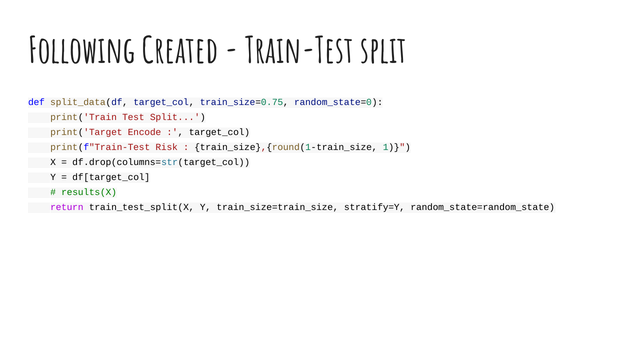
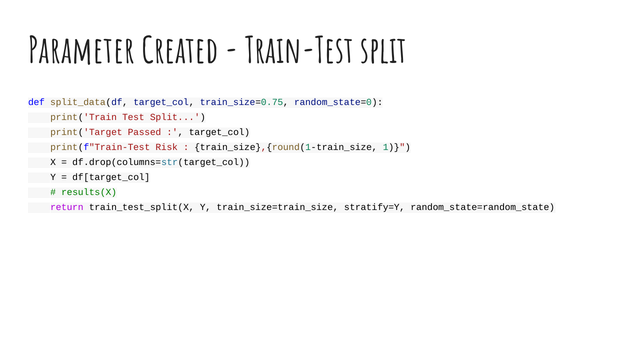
Following: Following -> Parameter
Encode: Encode -> Passed
